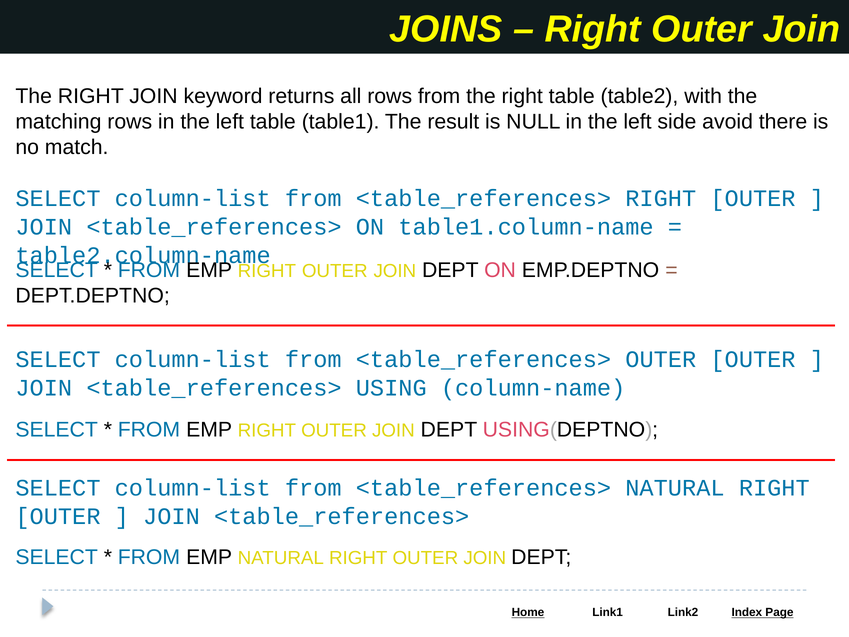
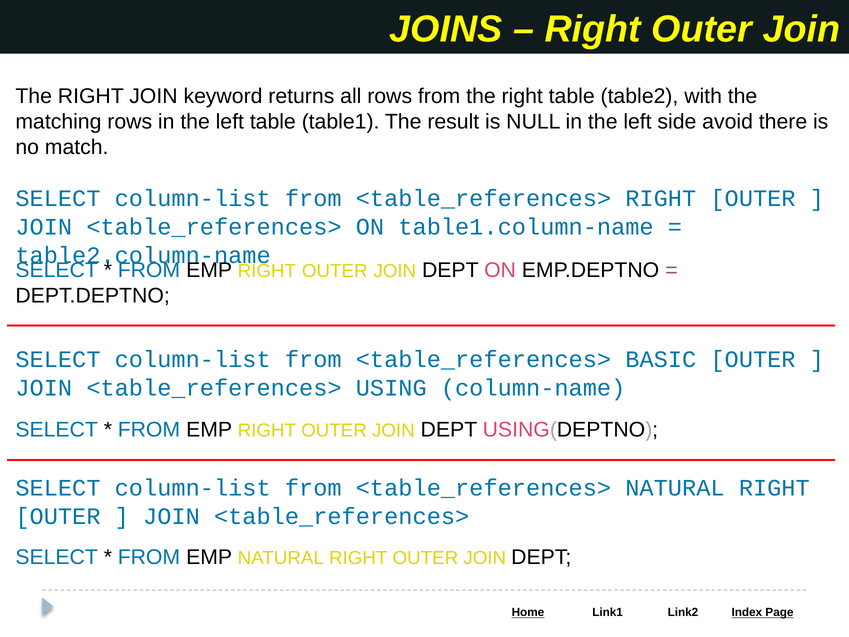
<table_references> OUTER: OUTER -> BASIC
